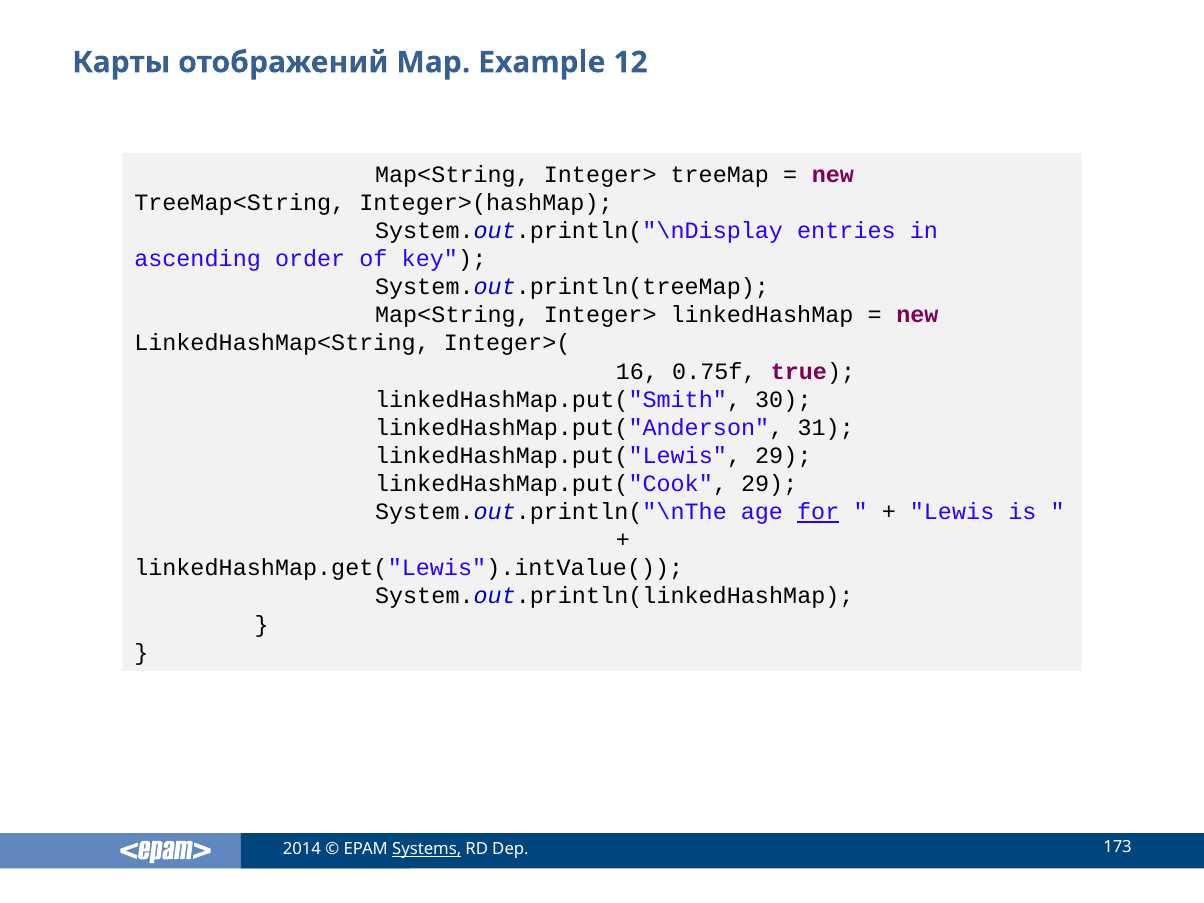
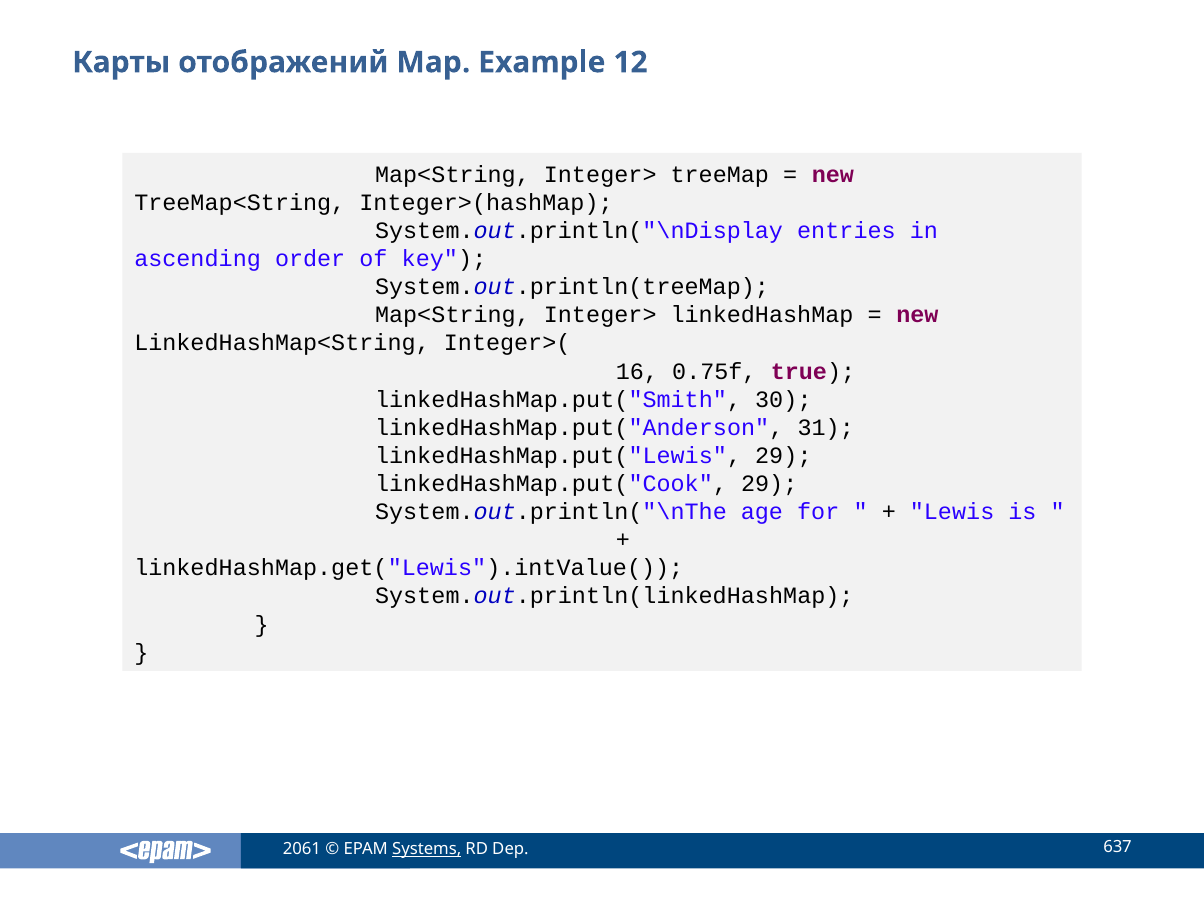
for underline: present -> none
2014: 2014 -> 2061
173: 173 -> 637
